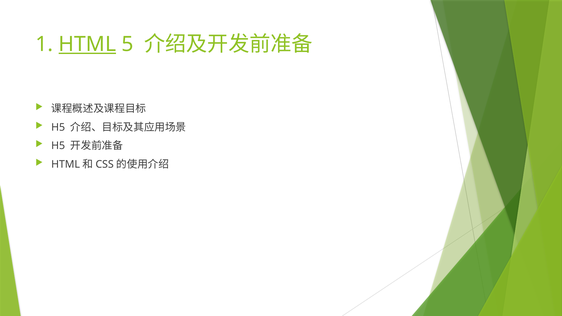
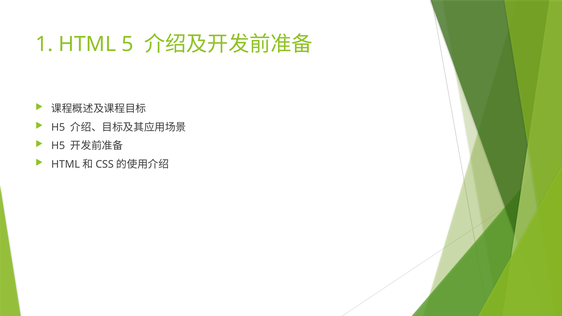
HTML underline: present -> none
